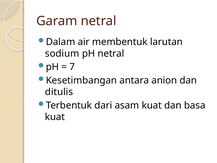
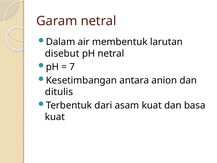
sodium: sodium -> disebut
